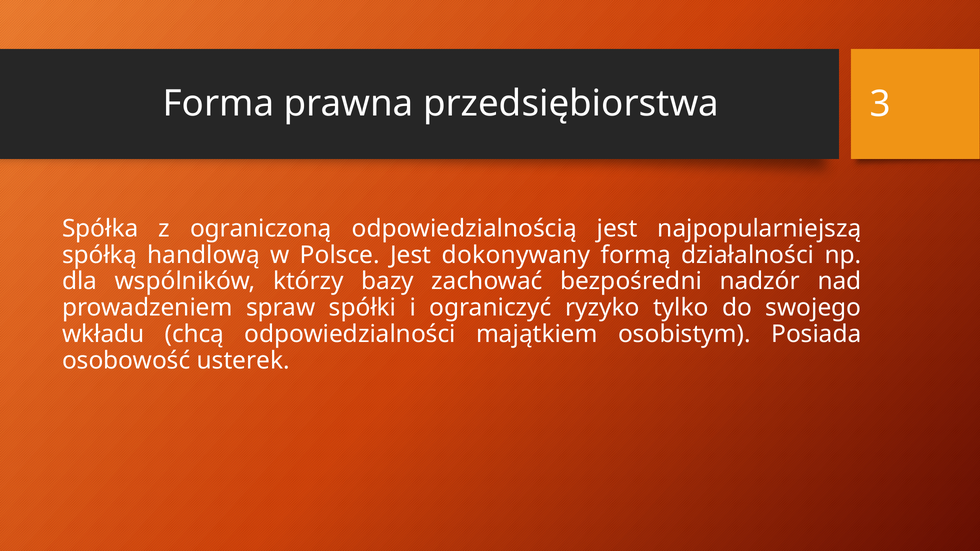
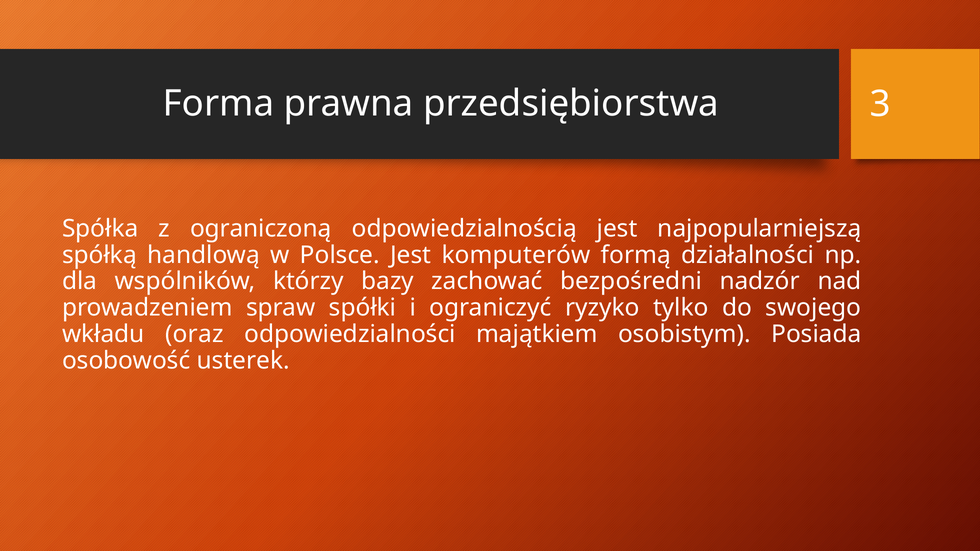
dokonywany: dokonywany -> komputerów
chcą: chcą -> oraz
